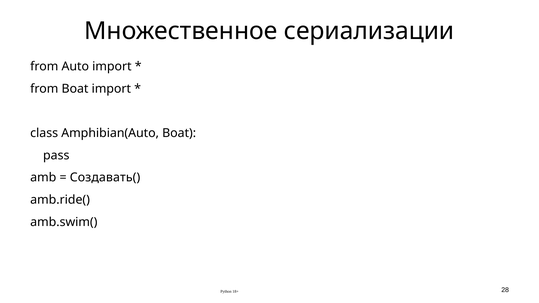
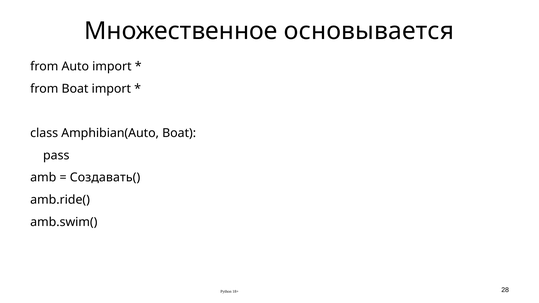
сериализации: сериализации -> основывается
